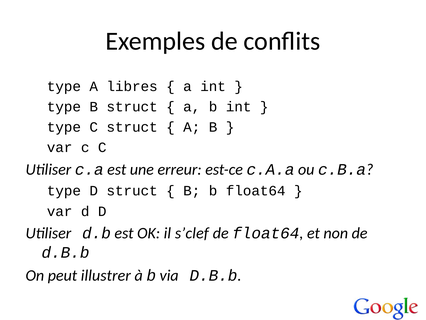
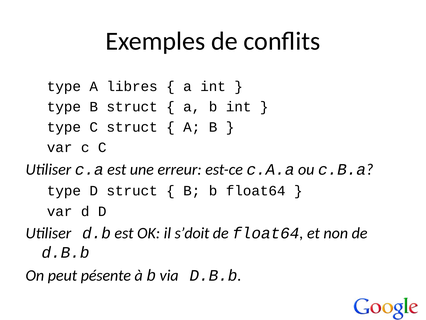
s’clef: s’clef -> s’doit
illustrer: illustrer -> pésente
